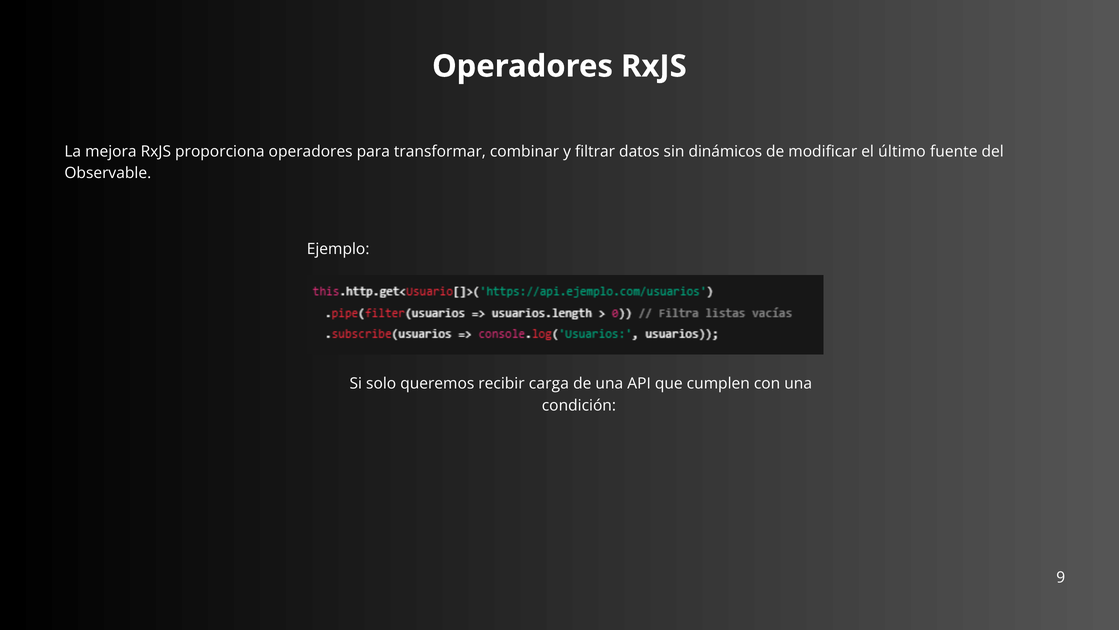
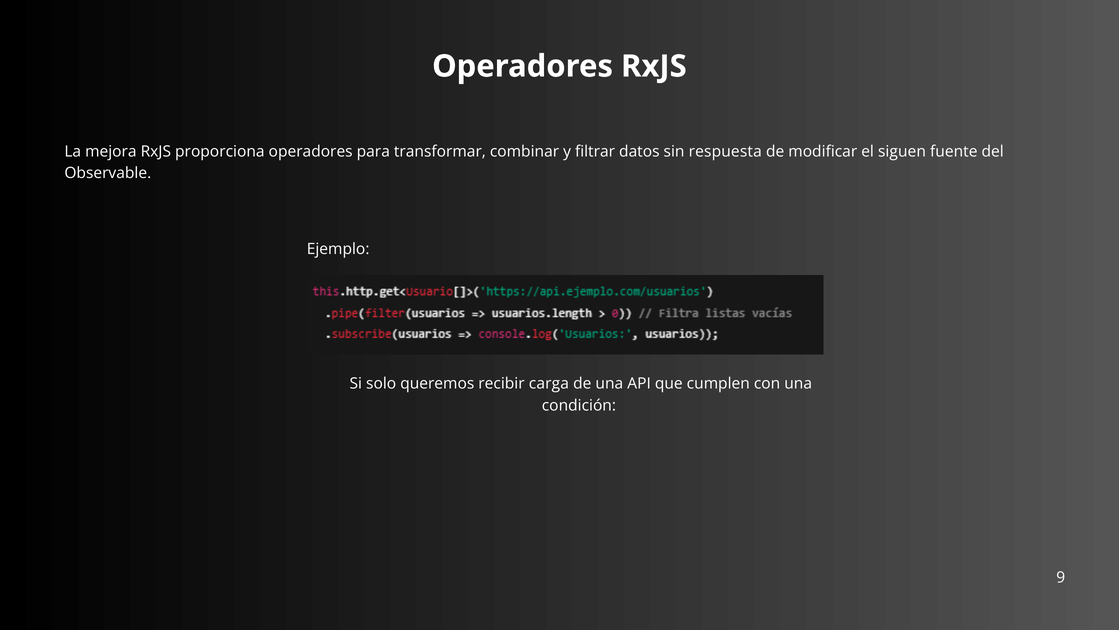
dinámicos: dinámicos -> respuesta
último: último -> siguen
